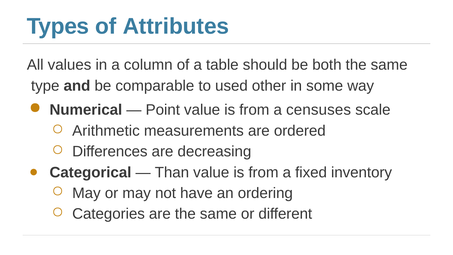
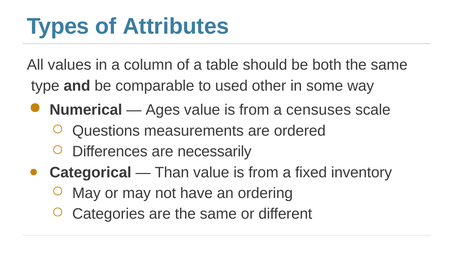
Point: Point -> Ages
Arithmetic: Arithmetic -> Questions
decreasing: decreasing -> necessarily
